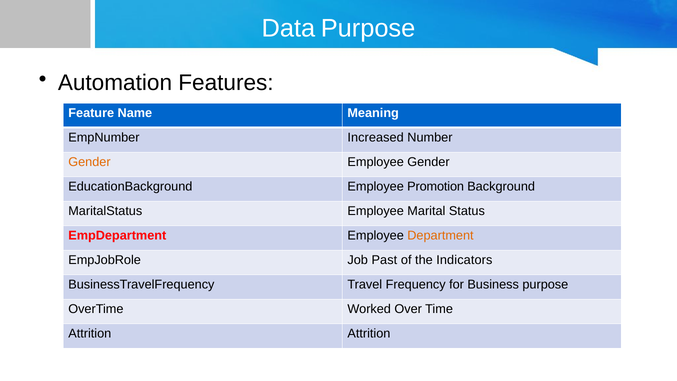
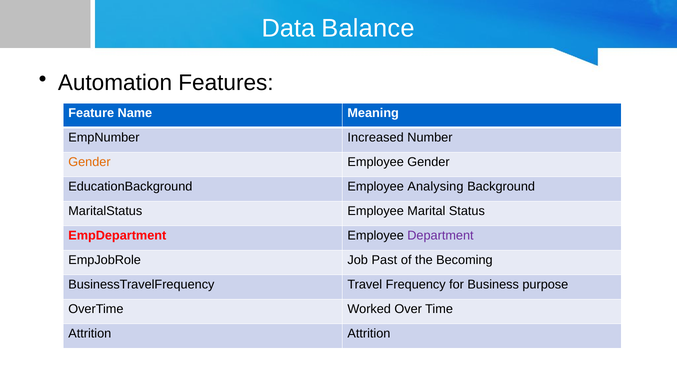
Data Purpose: Purpose -> Balance
Promotion: Promotion -> Analysing
Department colour: orange -> purple
Indicators: Indicators -> Becoming
